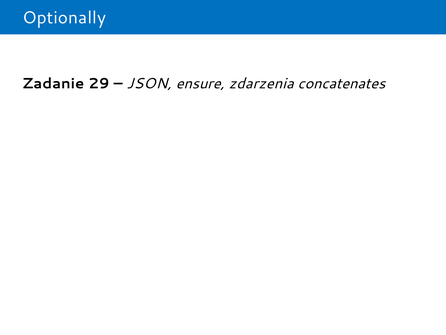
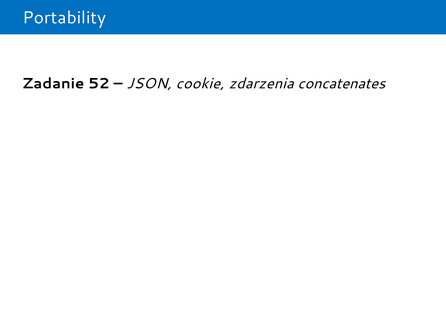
Optionally: Optionally -> Portability
29: 29 -> 52
ensure: ensure -> cookie
